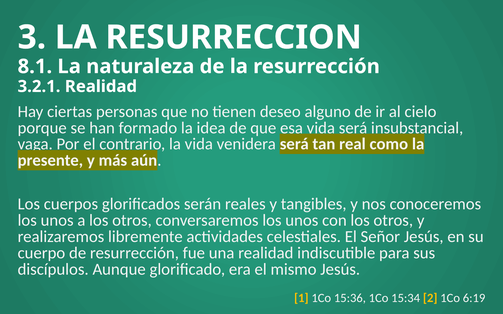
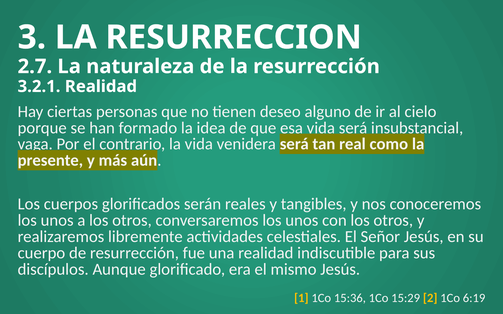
8.1: 8.1 -> 2.7
15:34: 15:34 -> 15:29
